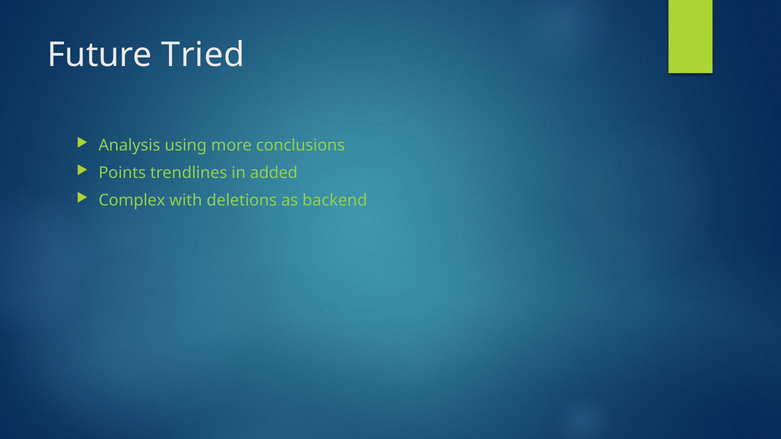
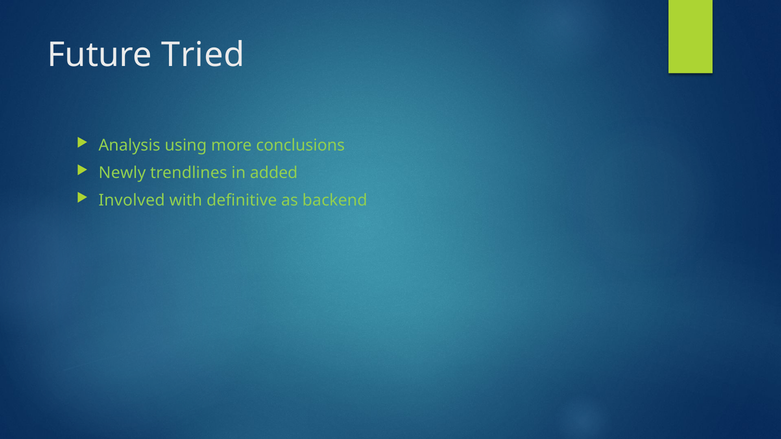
Points: Points -> Newly
Complex: Complex -> Involved
deletions: deletions -> definitive
